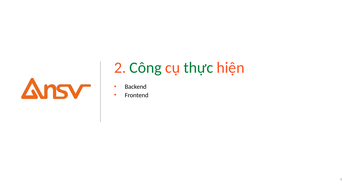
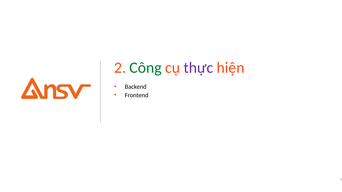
thực colour: green -> purple
